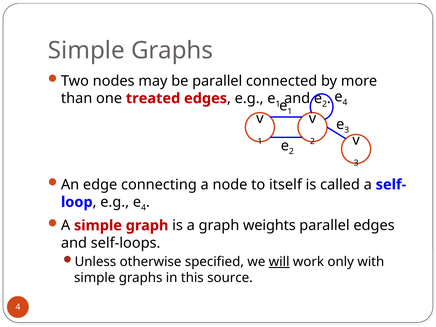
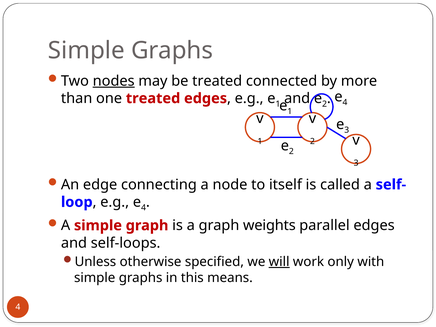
nodes underline: none -> present
be parallel: parallel -> treated
source: source -> means
